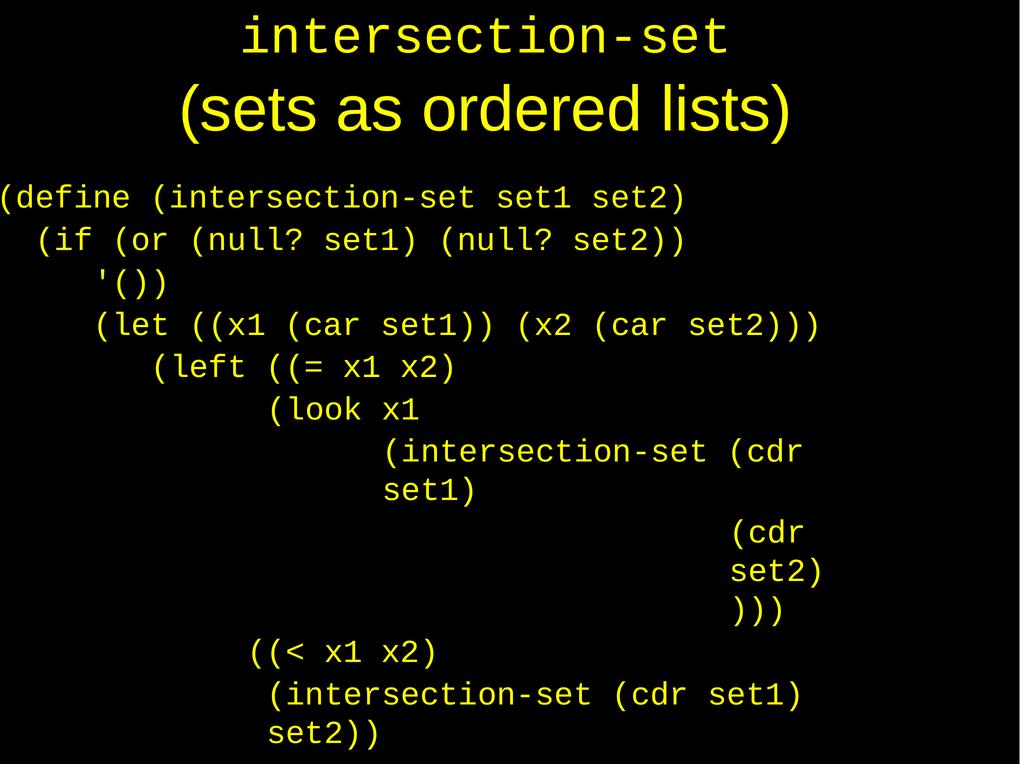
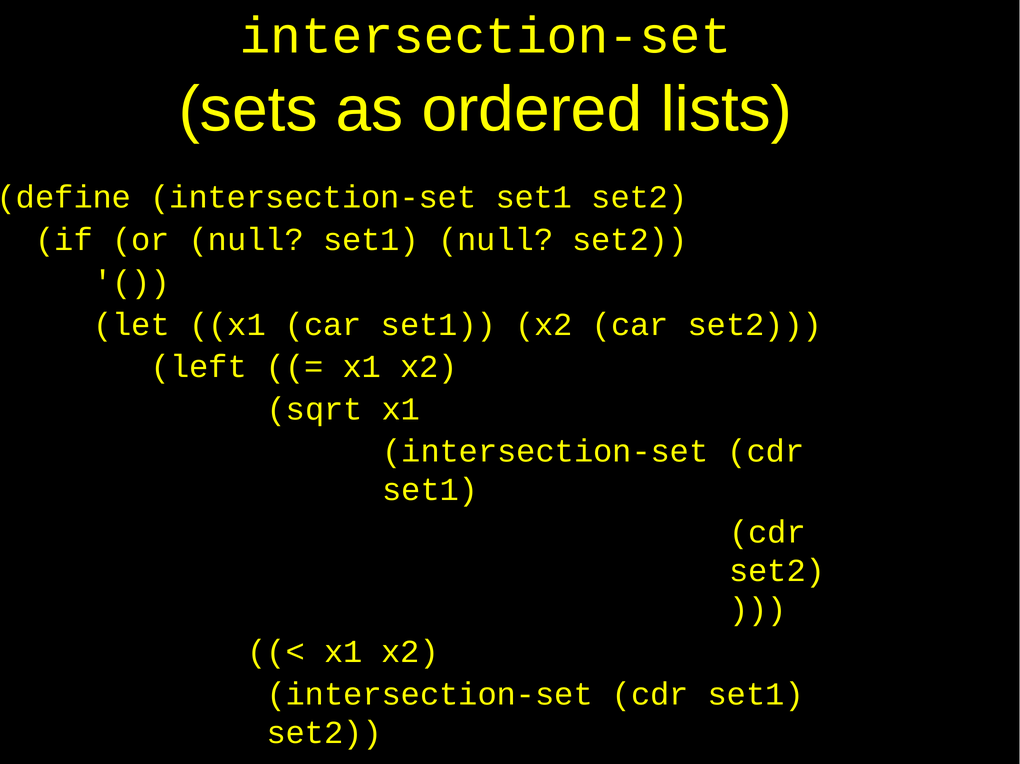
look: look -> sqrt
